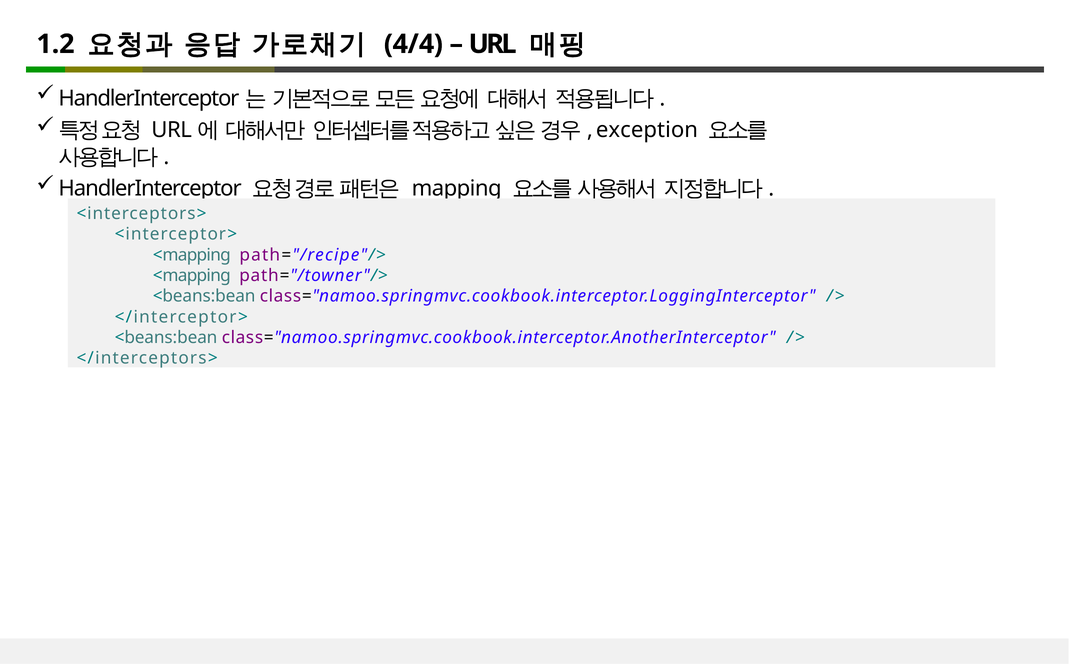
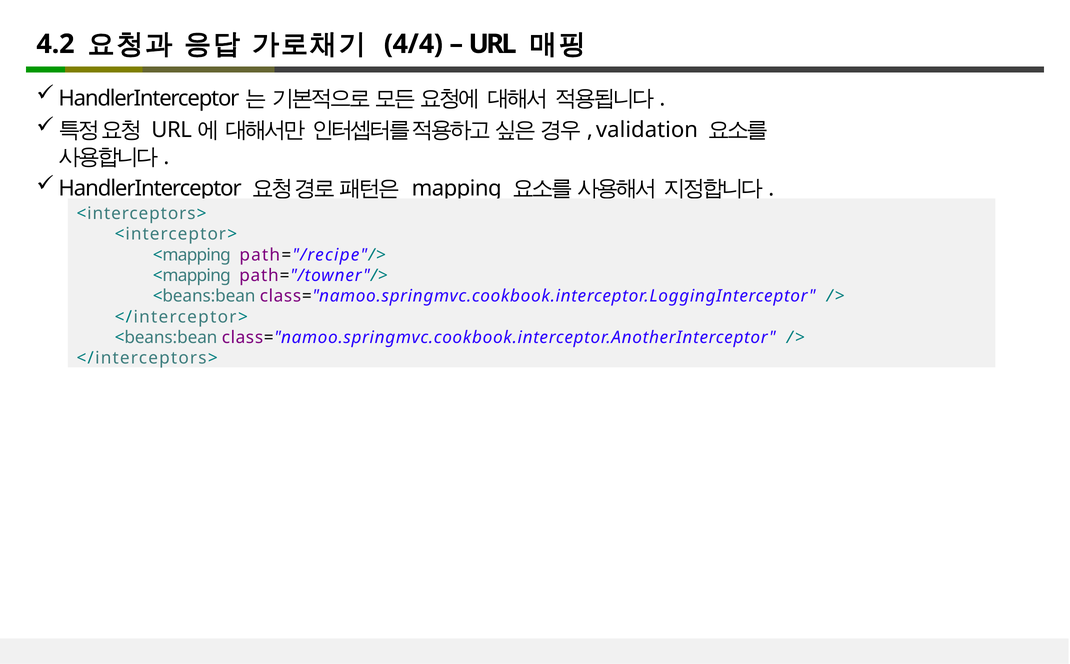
1.2: 1.2 -> 4.2
exception: exception -> validation
